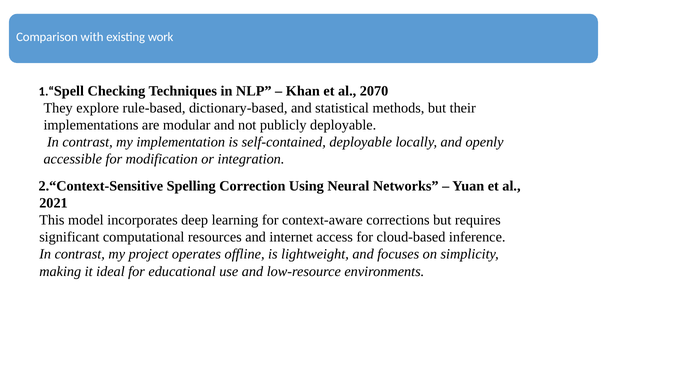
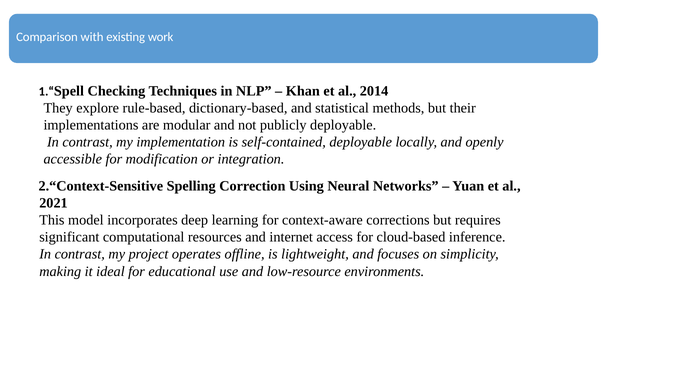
2070: 2070 -> 2014
